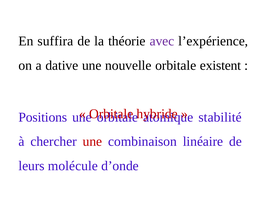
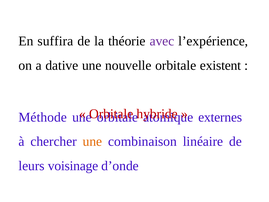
Positions: Positions -> Méthode
stabilité: stabilité -> externes
une at (92, 141) colour: red -> orange
molécule: molécule -> voisinage
